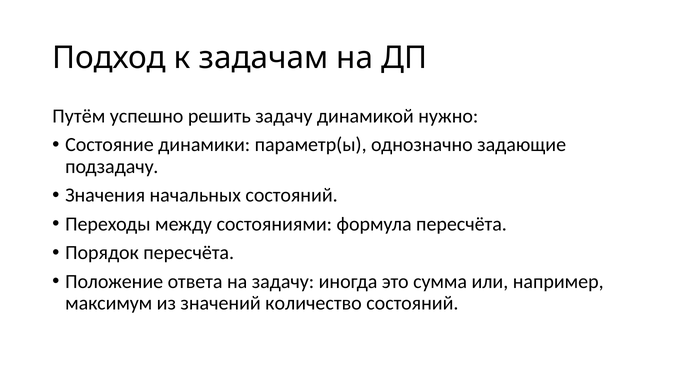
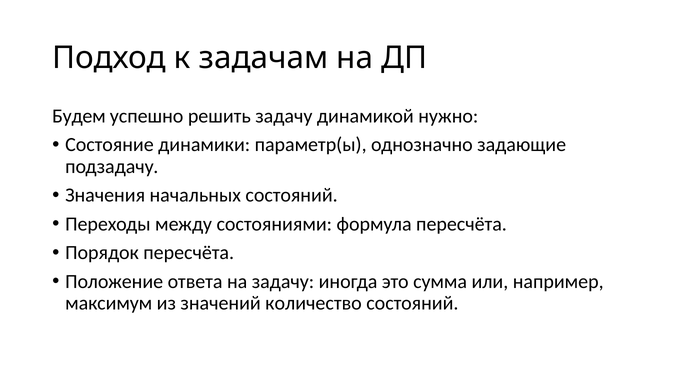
Путём: Путём -> Будем
